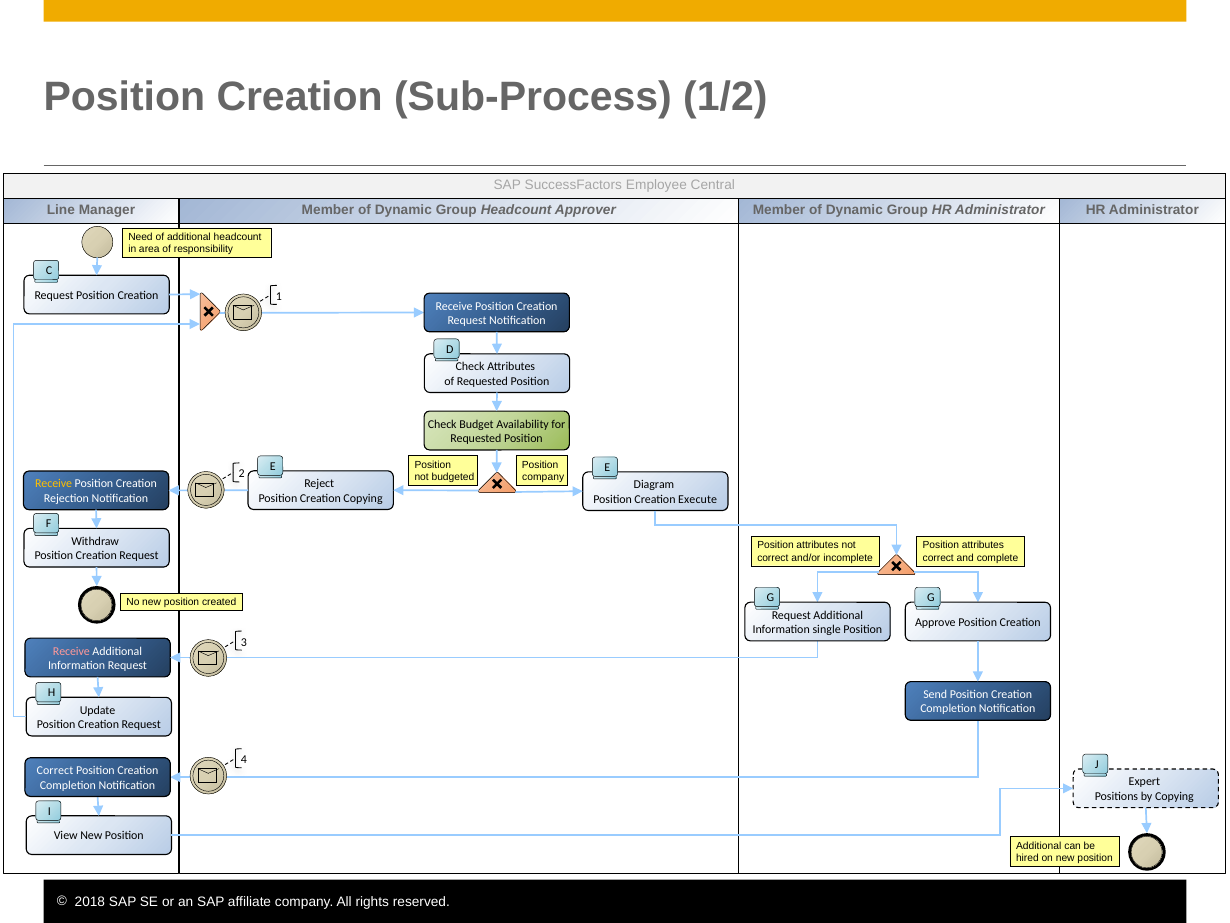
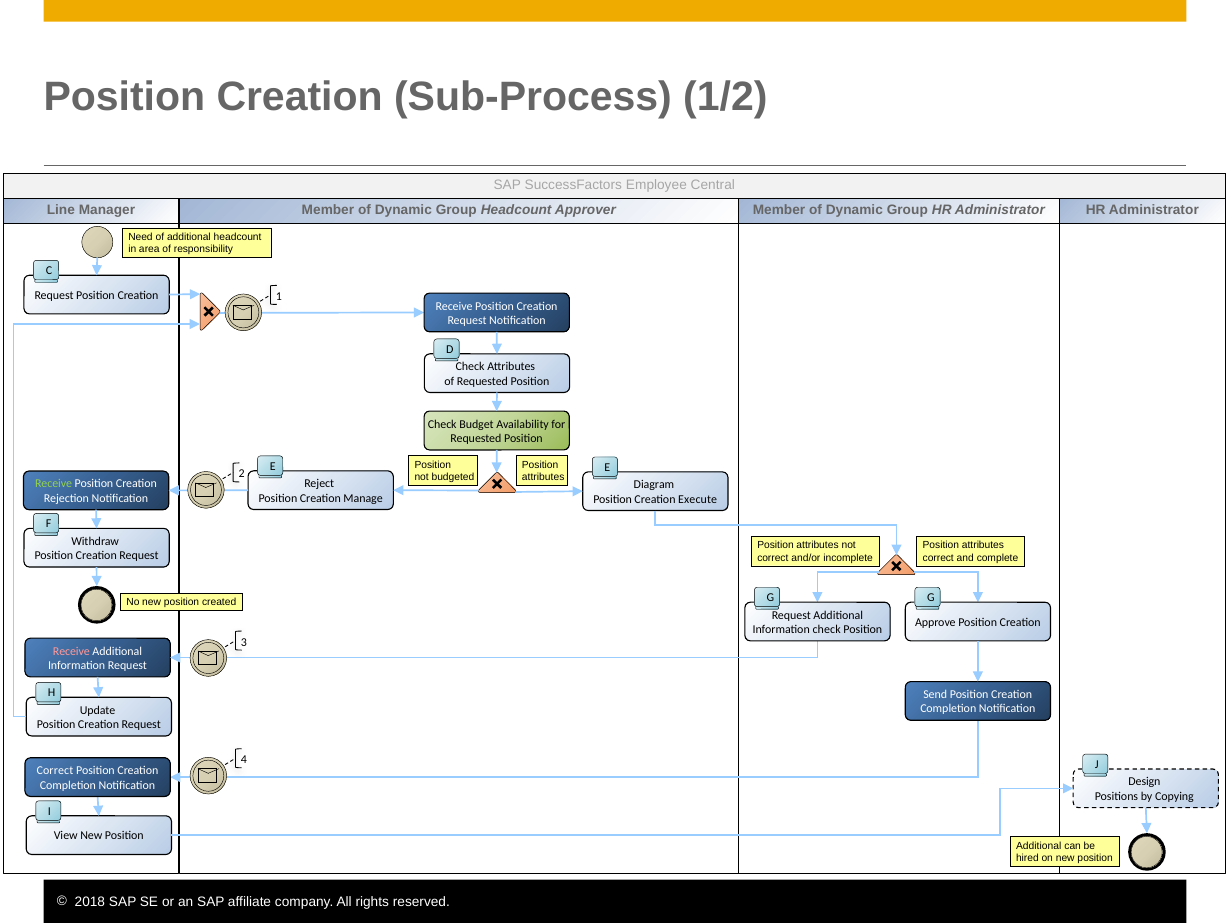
company at (543, 477): company -> attributes
Receive at (54, 484) colour: yellow -> light green
Creation Copying: Copying -> Manage
Information single: single -> check
Expert: Expert -> Design
